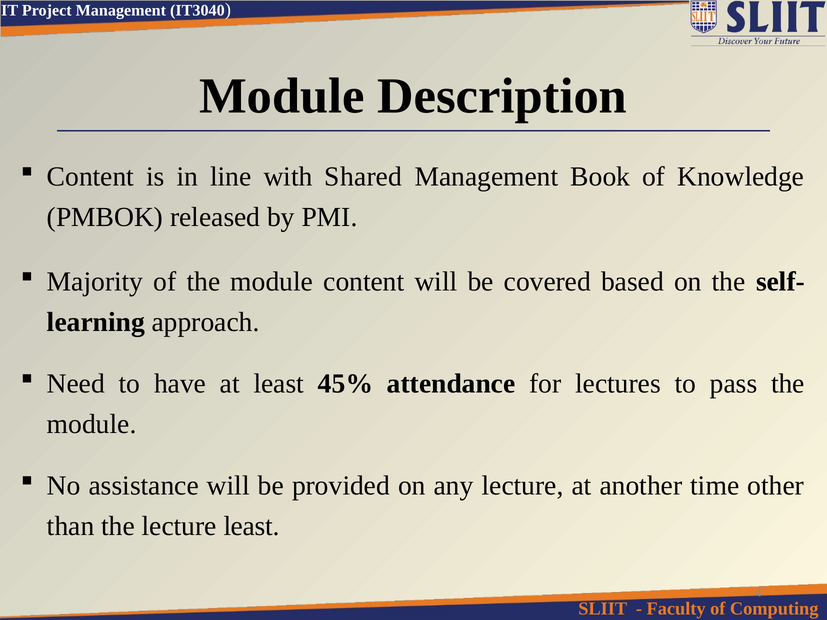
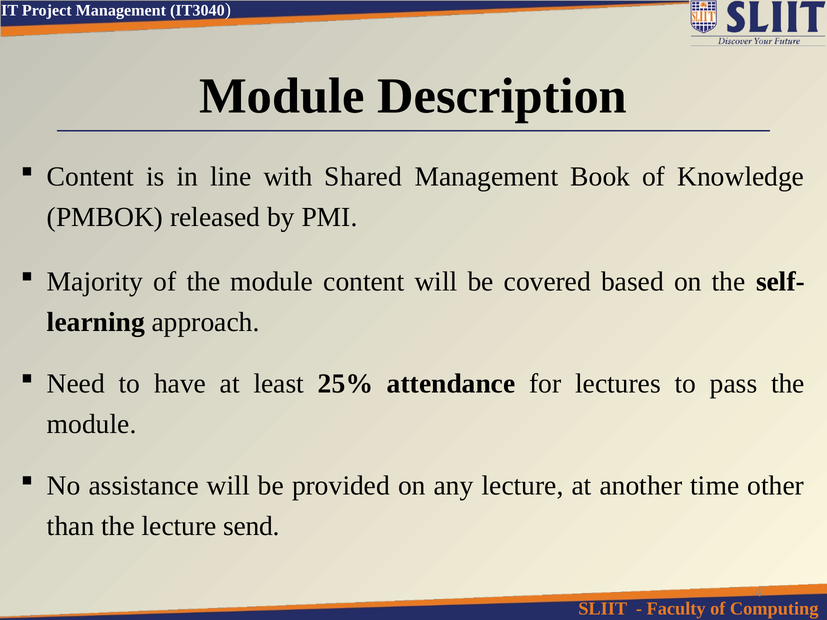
45%: 45% -> 25%
lecture least: least -> send
